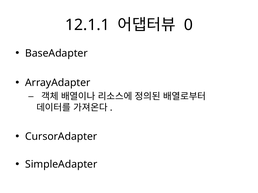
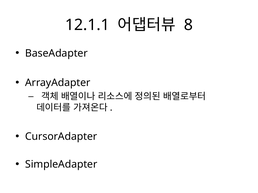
0: 0 -> 8
